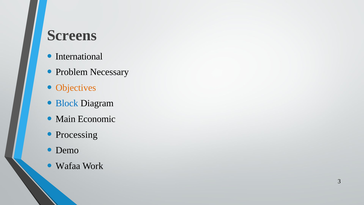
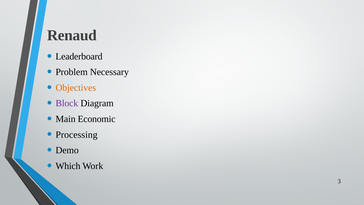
Screens: Screens -> Renaud
International: International -> Leaderboard
Block colour: blue -> purple
Wafaa: Wafaa -> Which
